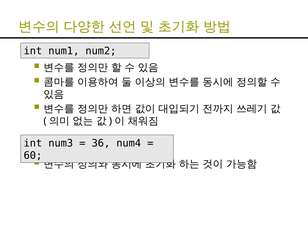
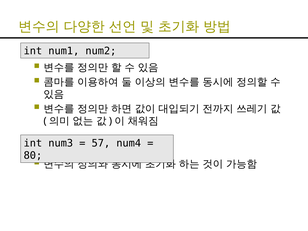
36: 36 -> 57
60: 60 -> 80
